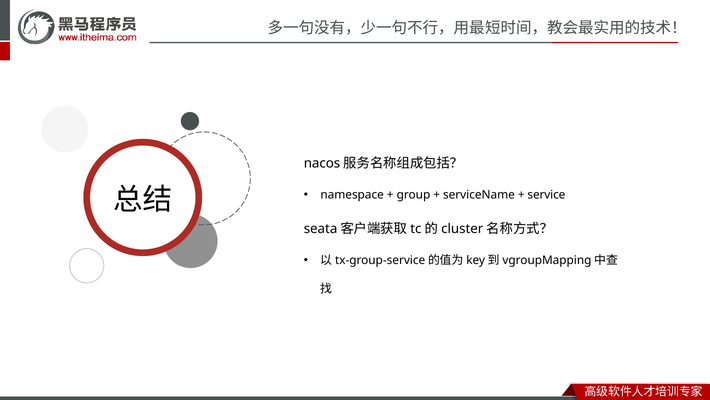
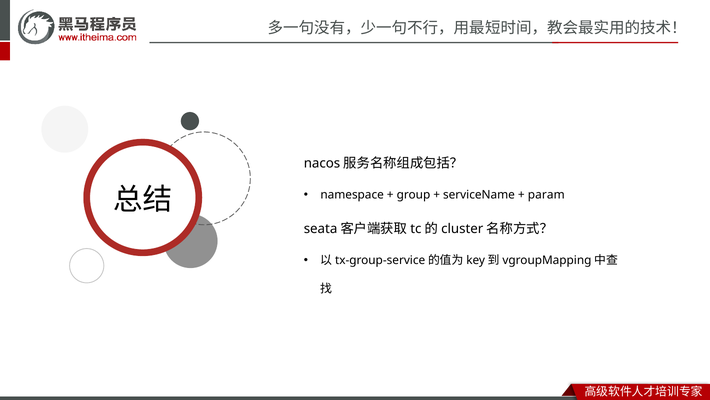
service: service -> param
